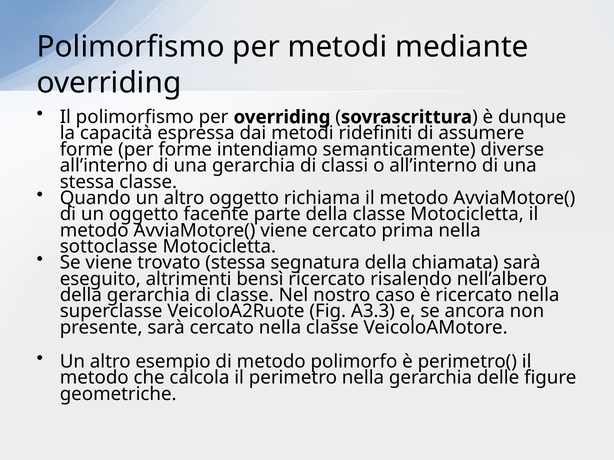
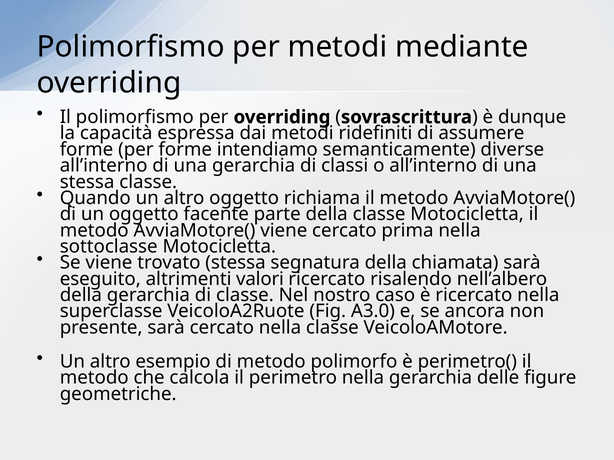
bensì: bensì -> valori
A3.3: A3.3 -> A3.0
